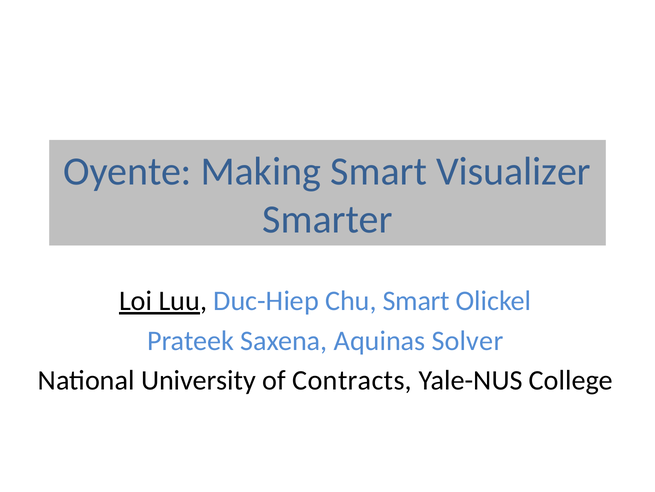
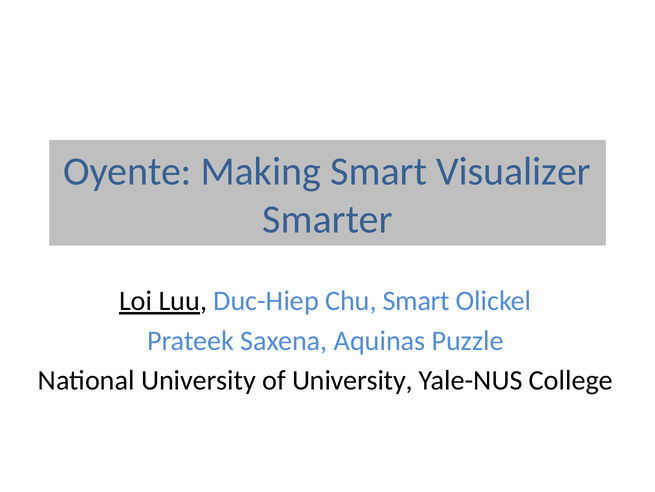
Solver: Solver -> Puzzle
of Contracts: Contracts -> University
